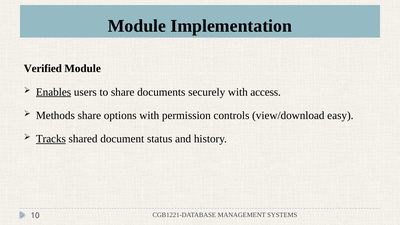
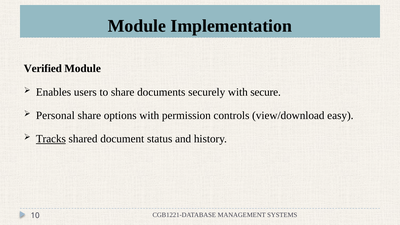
Enables underline: present -> none
access: access -> secure
Methods: Methods -> Personal
